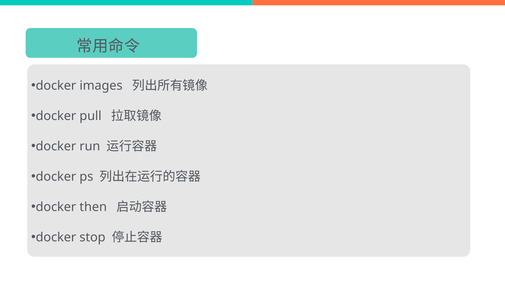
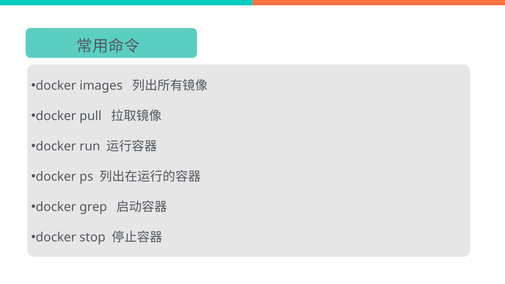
then: then -> grep
